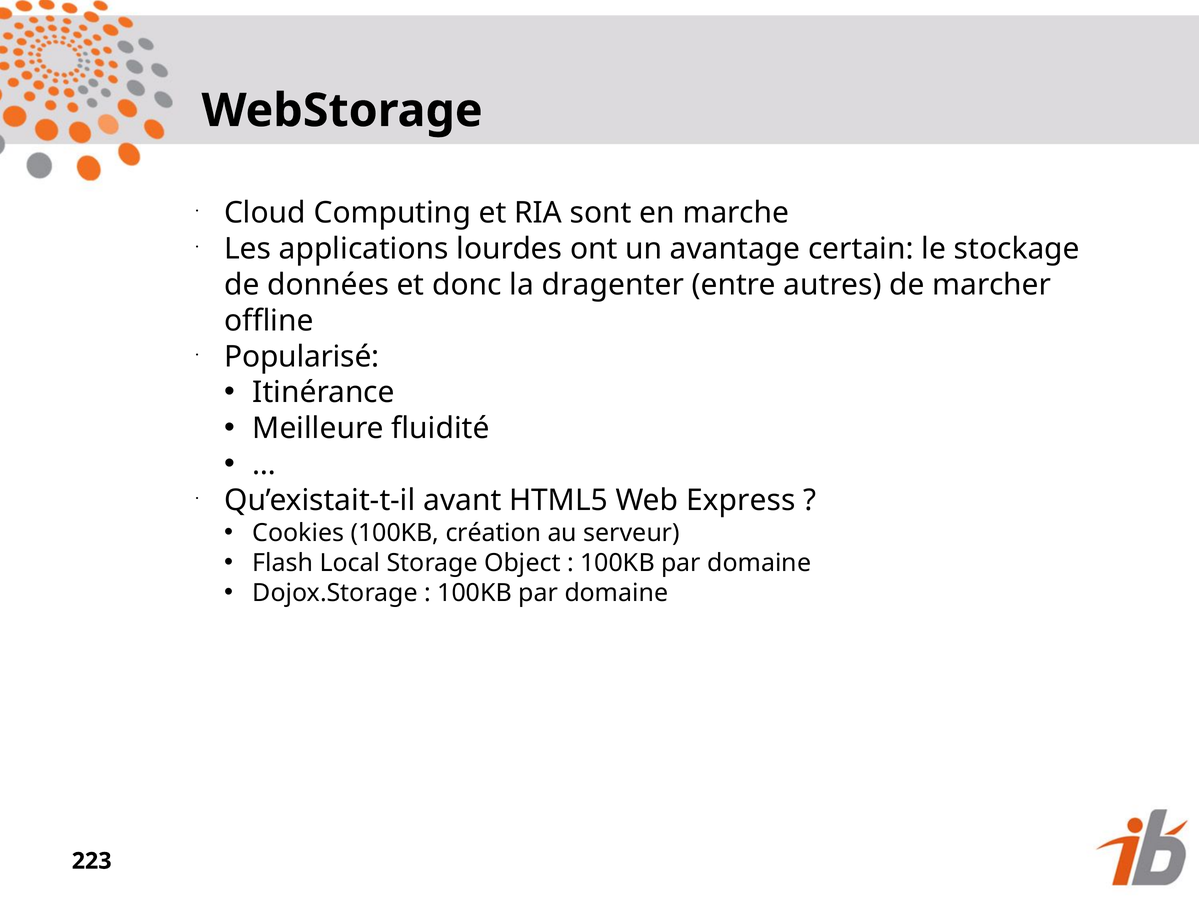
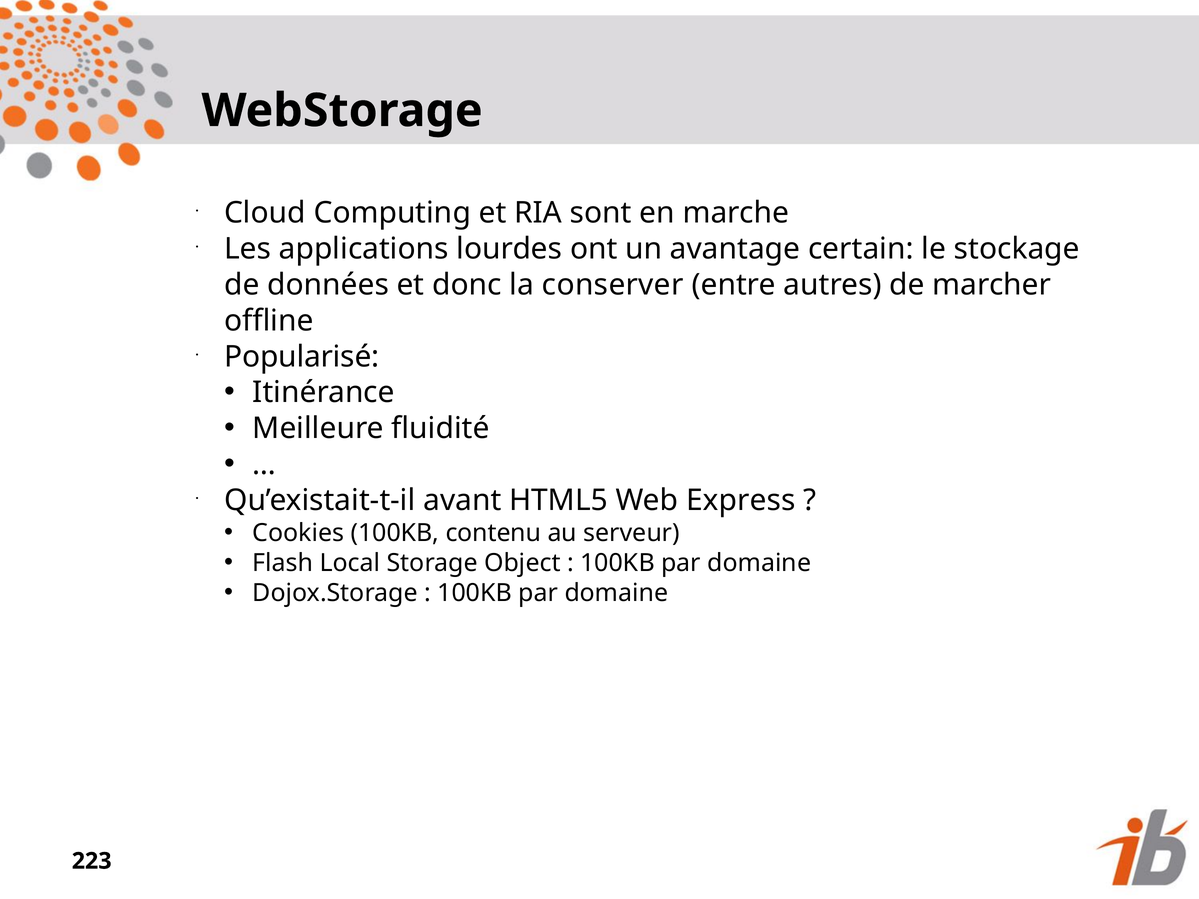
dragenter: dragenter -> conserver
création: création -> contenu
